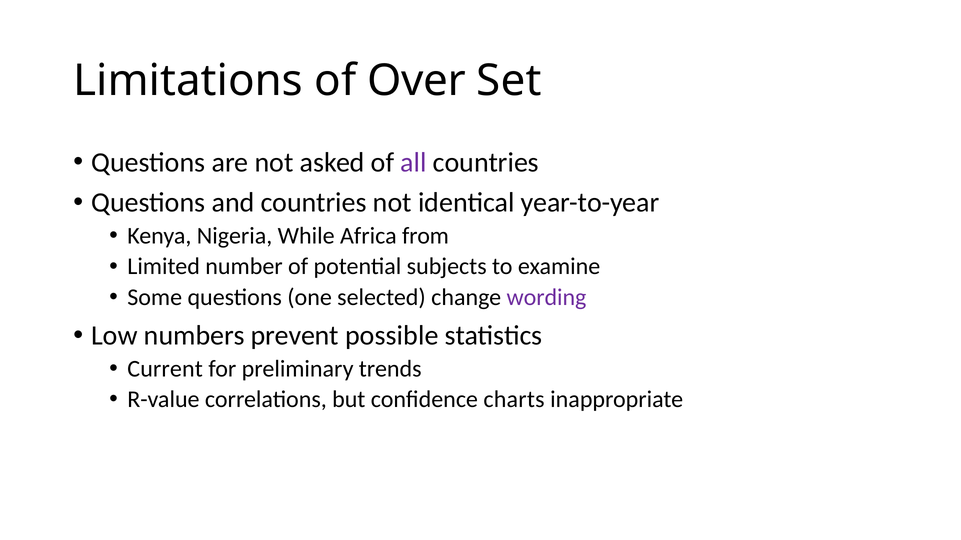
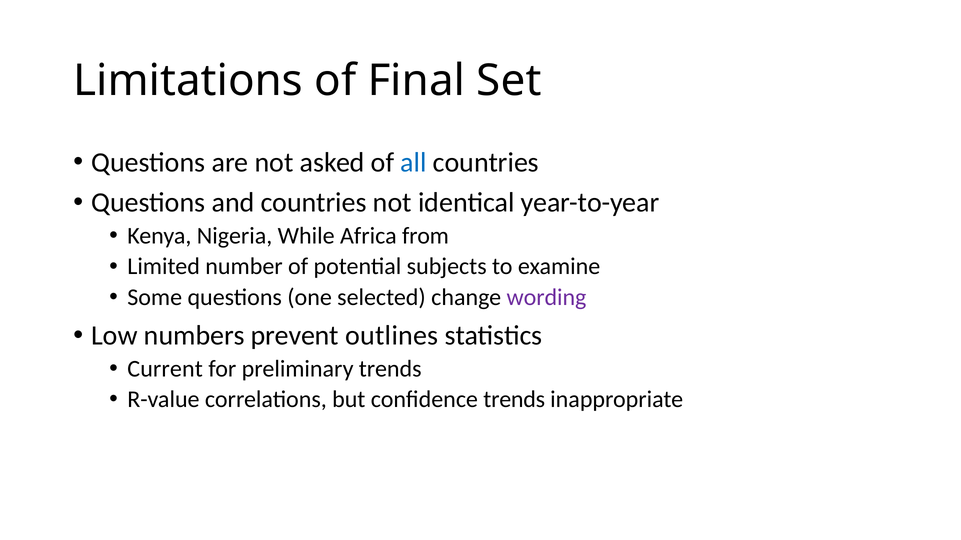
Over: Over -> Final
all colour: purple -> blue
possible: possible -> outlines
confidence charts: charts -> trends
